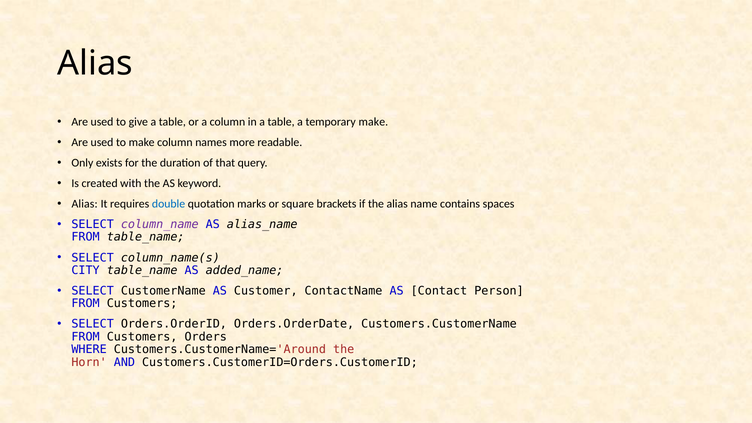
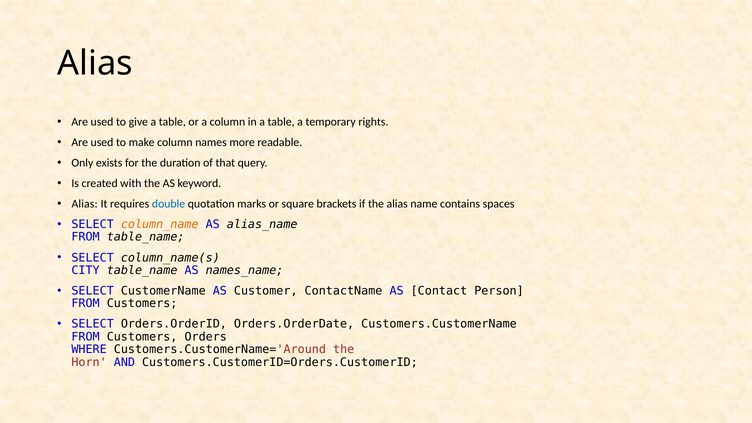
temporary make: make -> rights
column_name colour: purple -> orange
added_name: added_name -> names_name
